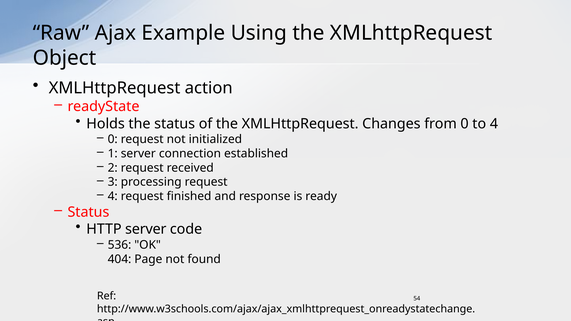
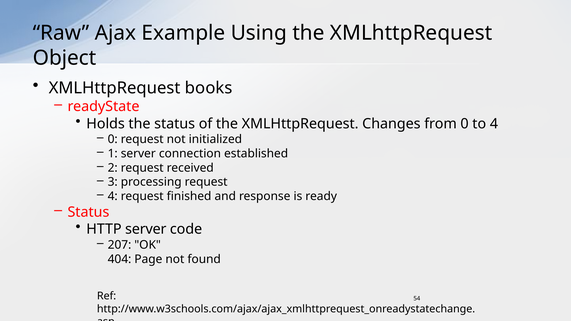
action: action -> books
536: 536 -> 207
